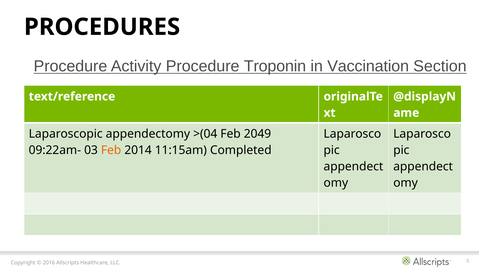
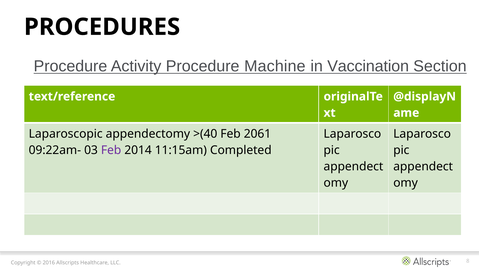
Troponin: Troponin -> Machine
>(04: >(04 -> >(40
2049: 2049 -> 2061
Feb at (111, 150) colour: orange -> purple
